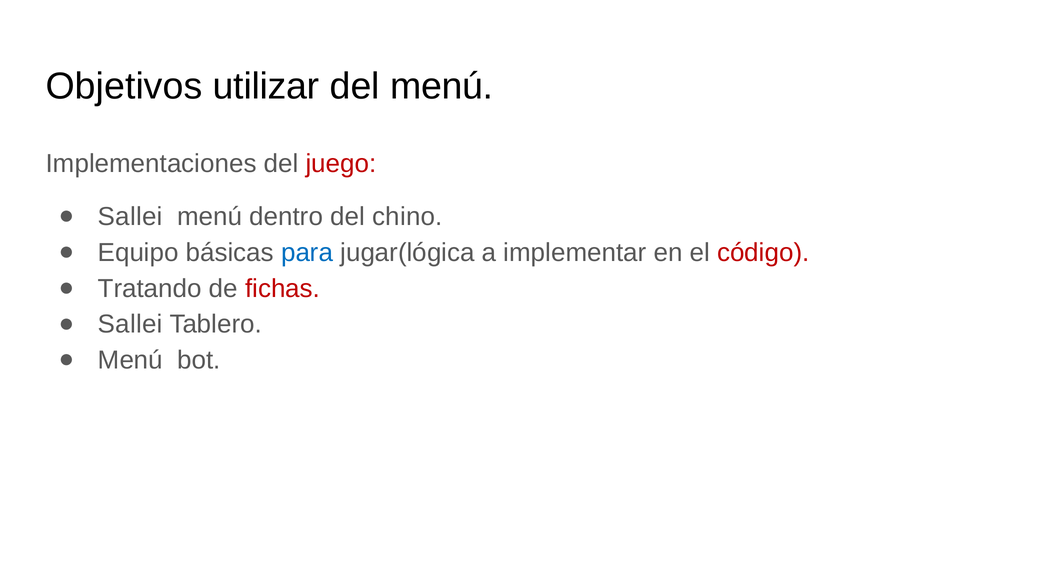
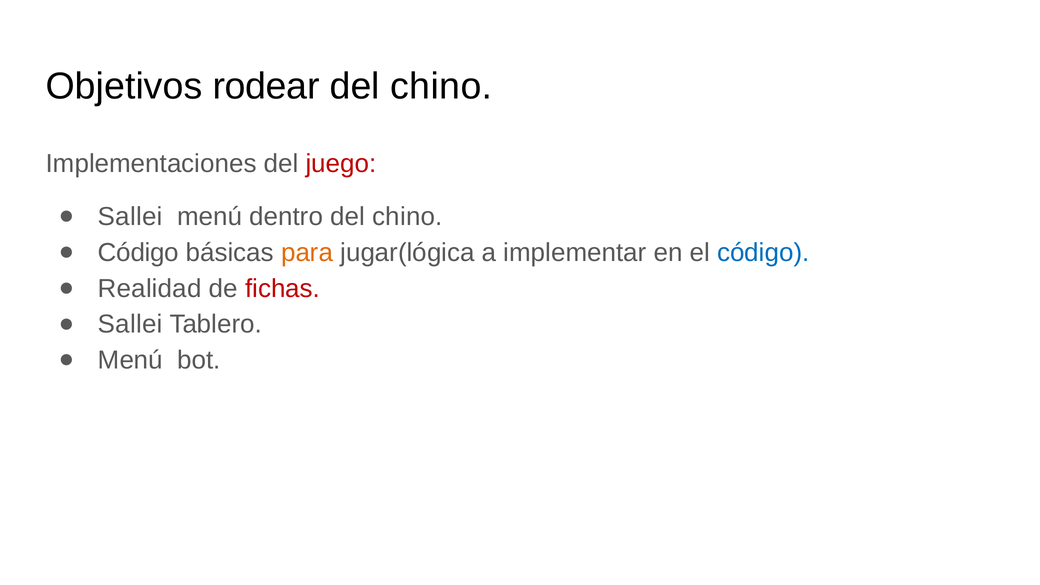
utilizar: utilizar -> rodear
menú at (442, 86): menú -> chino
Equipo at (138, 253): Equipo -> Código
para colour: blue -> orange
código at (763, 253) colour: red -> blue
Tratando: Tratando -> Realidad
